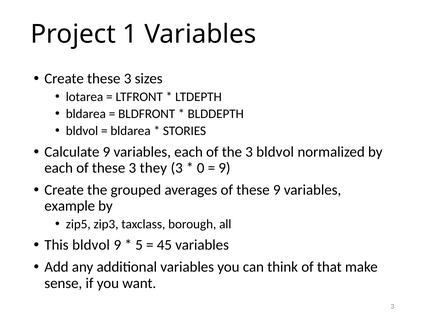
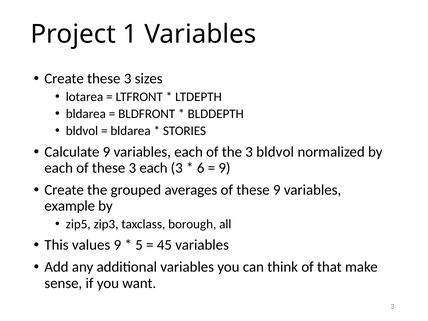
3 they: they -> each
0: 0 -> 6
This bldvol: bldvol -> values
